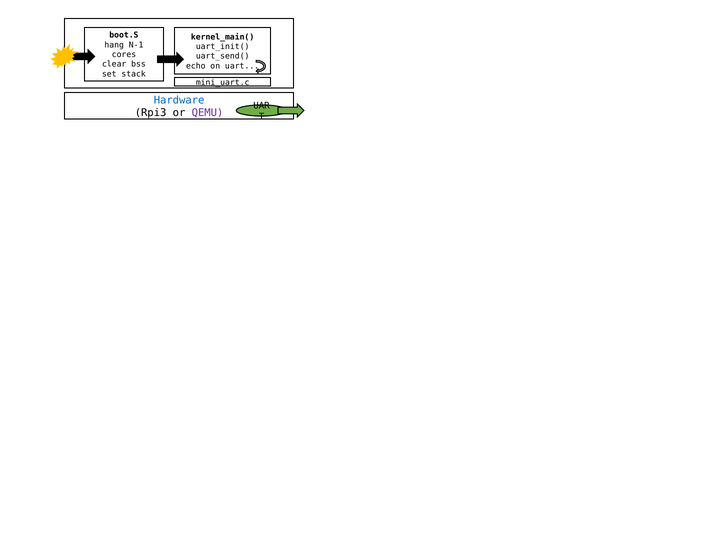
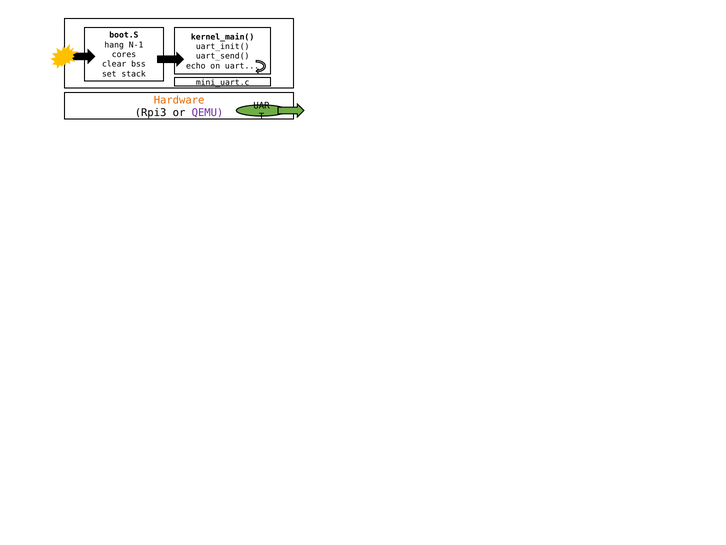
Hardware colour: blue -> orange
